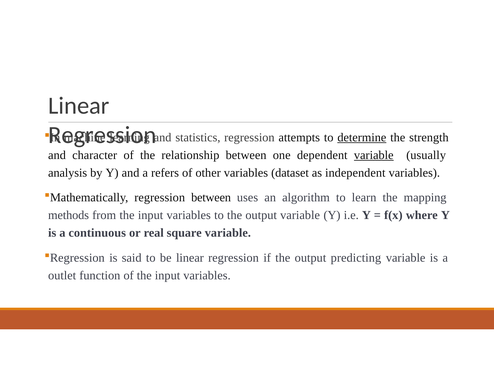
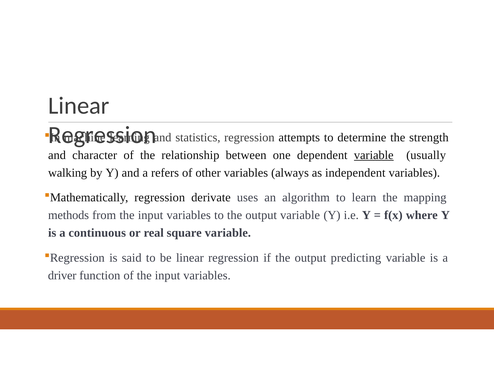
determine underline: present -> none
analysis: analysis -> walking
dataset: dataset -> always
regression between: between -> derivate
outlet: outlet -> driver
